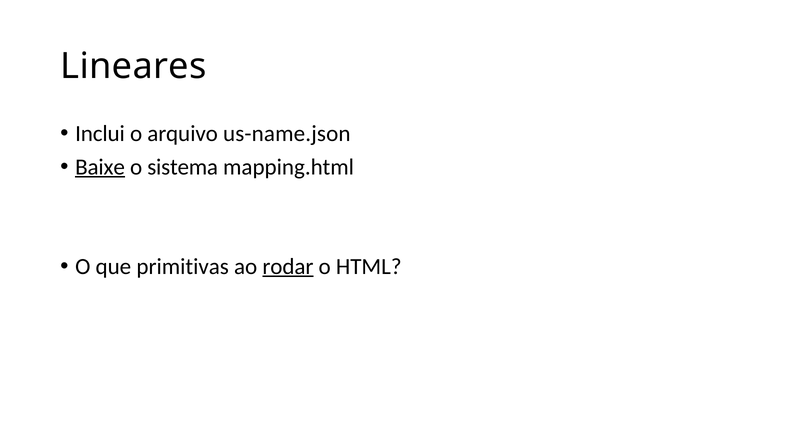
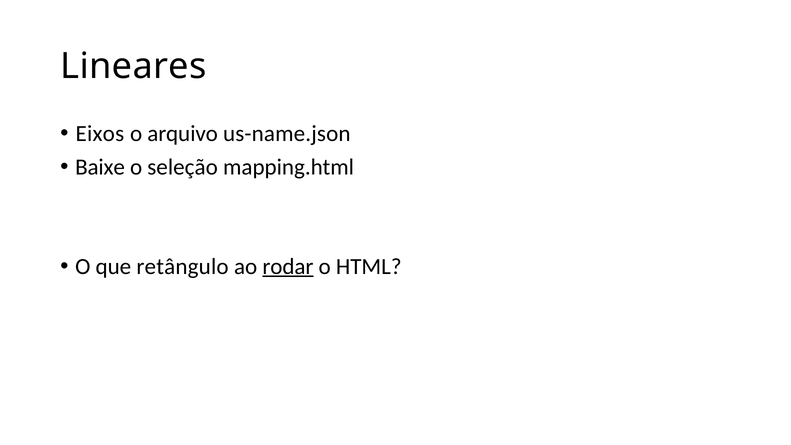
Inclui: Inclui -> Eixos
Baixe underline: present -> none
sistema: sistema -> seleção
primitivas: primitivas -> retângulo
